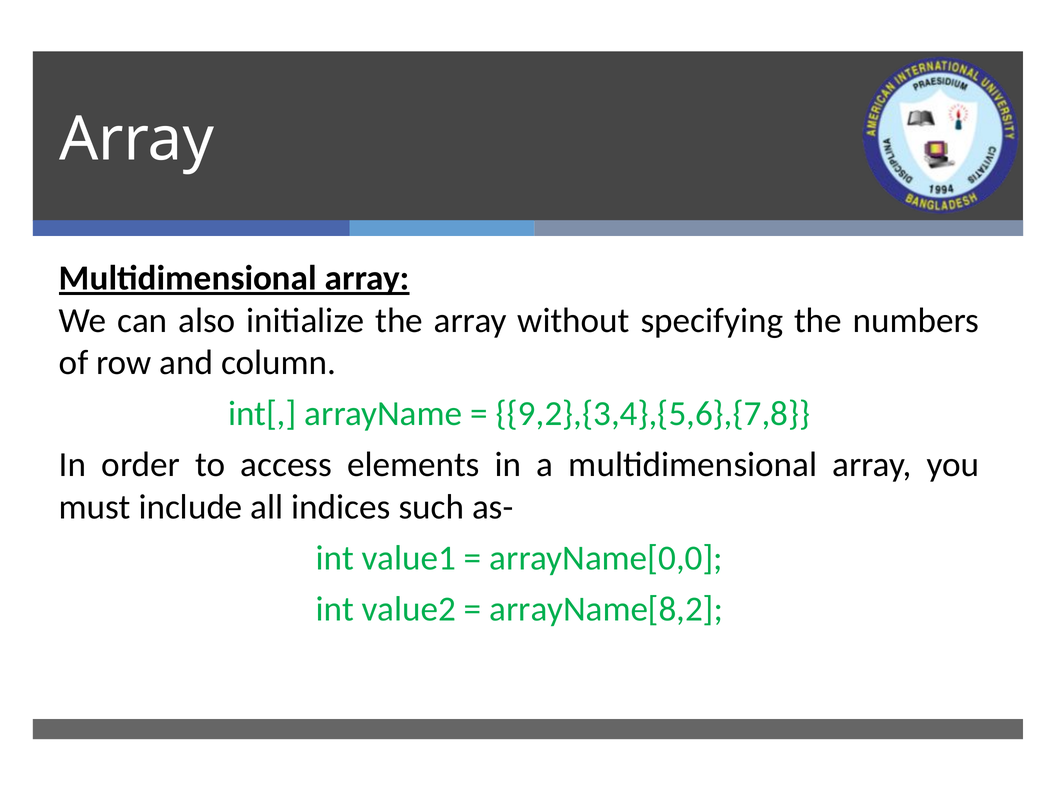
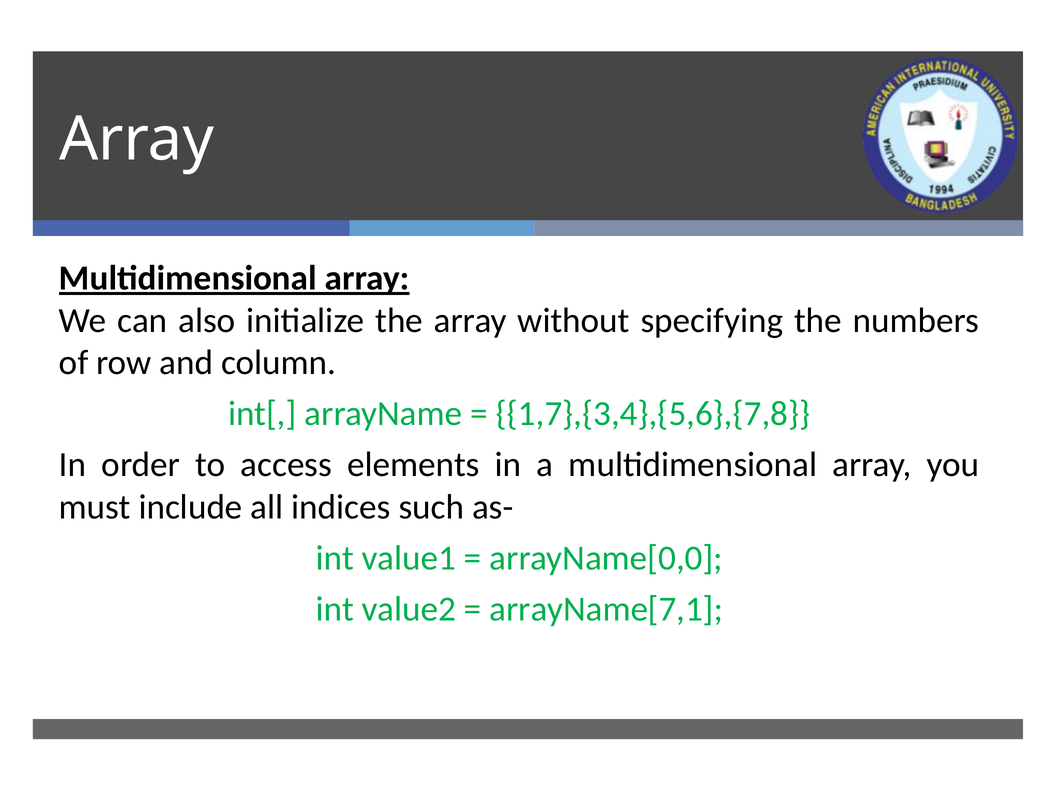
9,2},{3,4},{5,6},{7,8: 9,2},{3,4},{5,6},{7,8 -> 1,7},{3,4},{5,6},{7,8
arrayName[8,2: arrayName[8,2 -> arrayName[7,1
